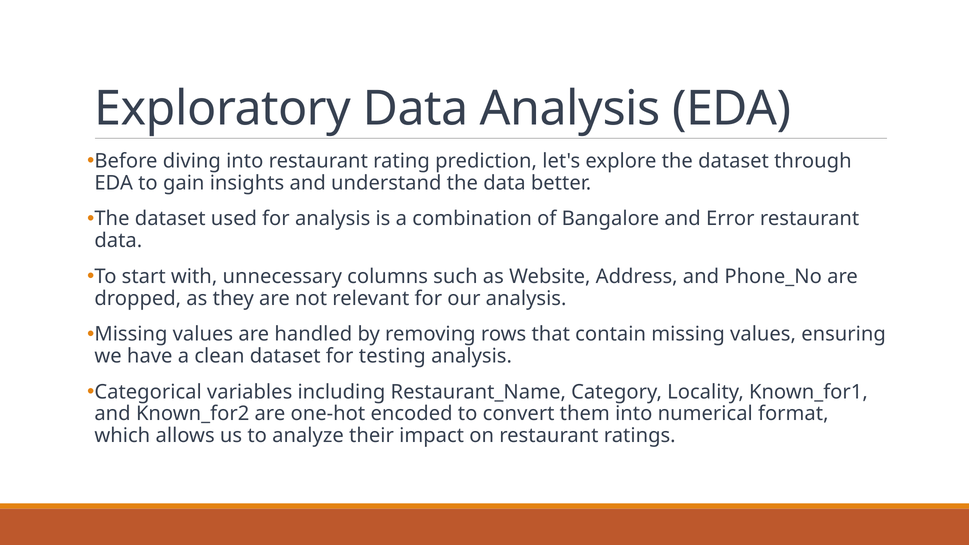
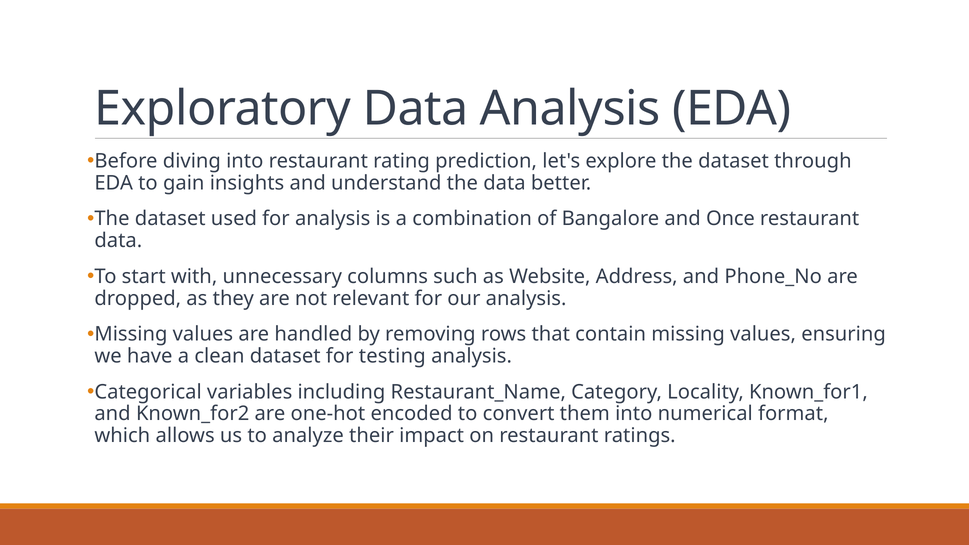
Error: Error -> Once
